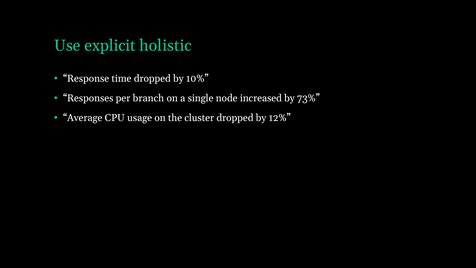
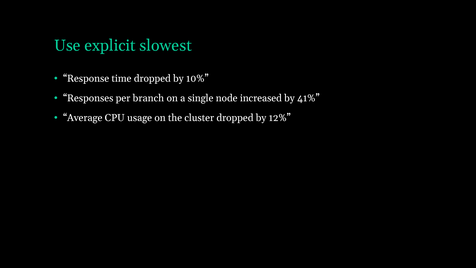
holistic: holistic -> slowest
73%: 73% -> 41%
